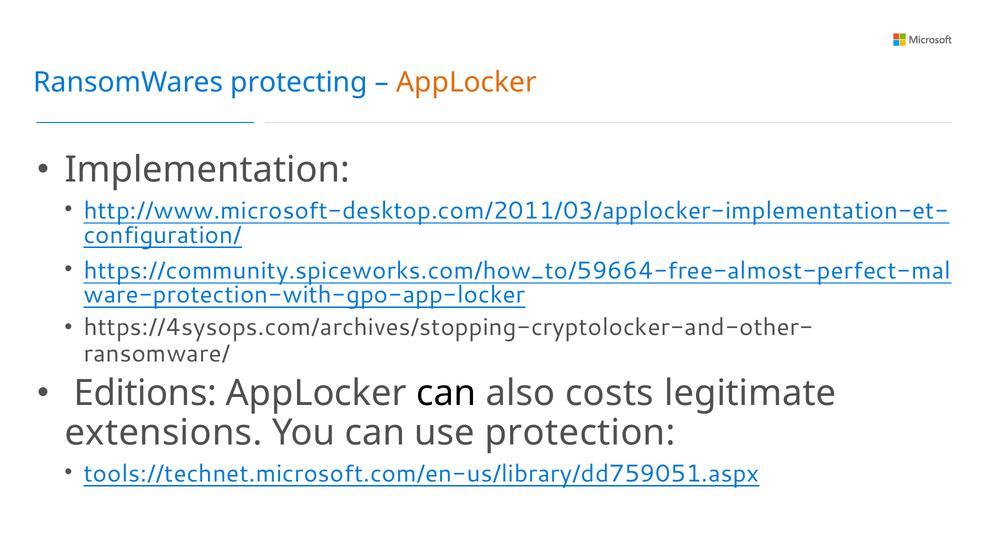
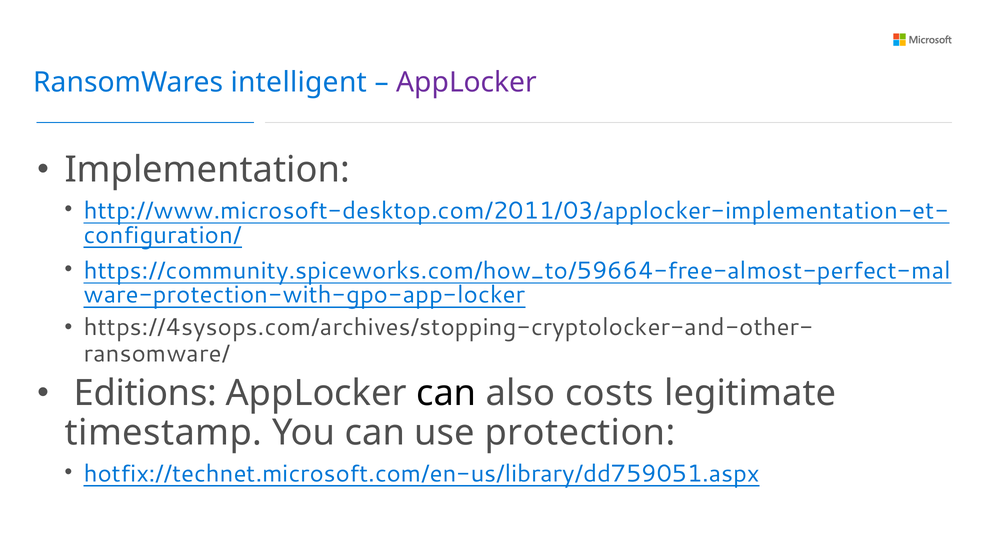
protecting: protecting -> intelligent
AppLocker at (467, 82) colour: orange -> purple
extensions: extensions -> timestamp
tools://technet.microsoft.com/en-us/library/dd759051.aspx: tools://technet.microsoft.com/en-us/library/dd759051.aspx -> hotfix://technet.microsoft.com/en-us/library/dd759051.aspx
